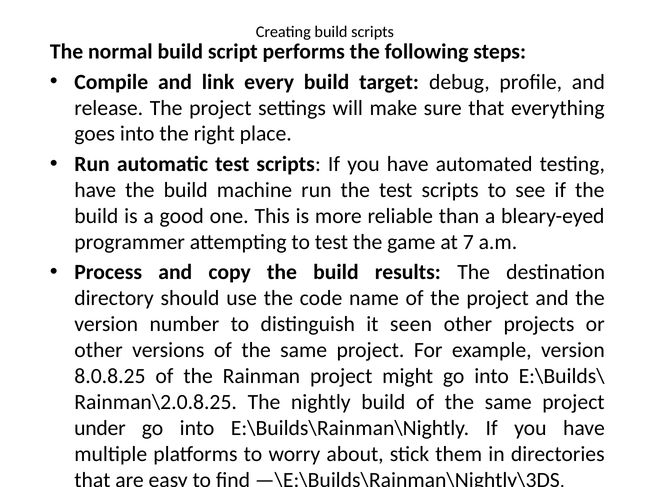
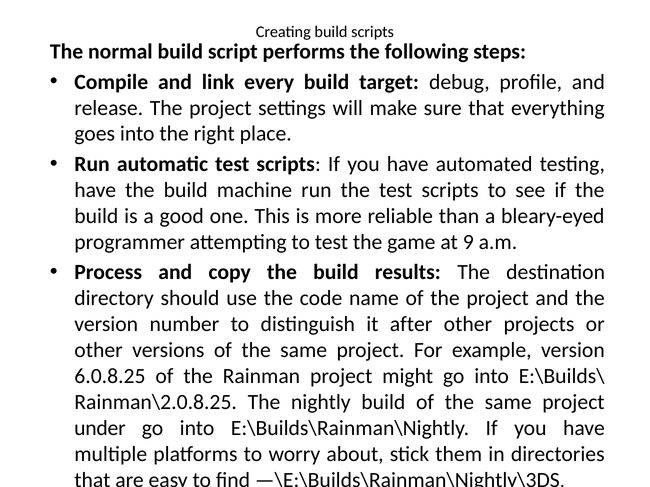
7: 7 -> 9
seen: seen -> after
8.0.8.25: 8.0.8.25 -> 6.0.8.25
